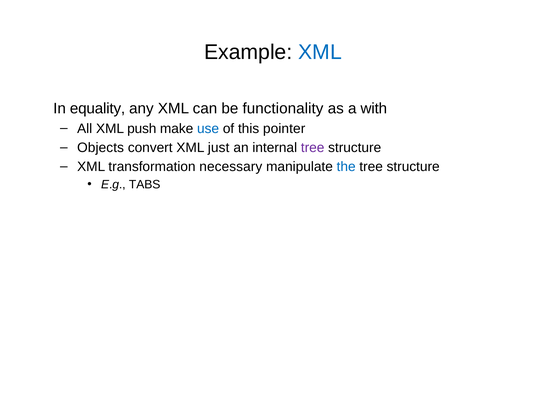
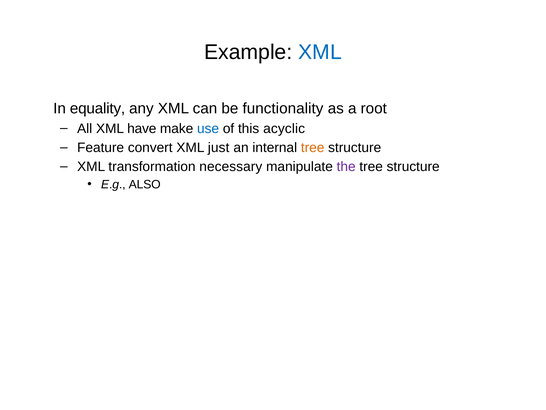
with: with -> root
push: push -> have
pointer: pointer -> acyclic
Objects: Objects -> Feature
tree at (313, 147) colour: purple -> orange
the colour: blue -> purple
TABS: TABS -> ALSO
